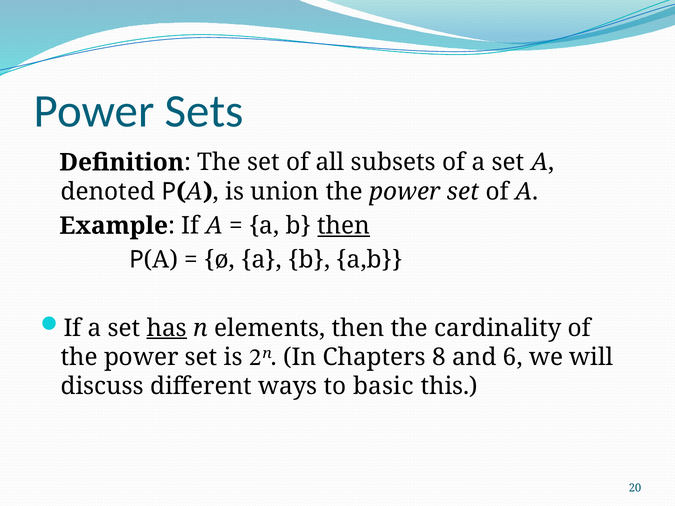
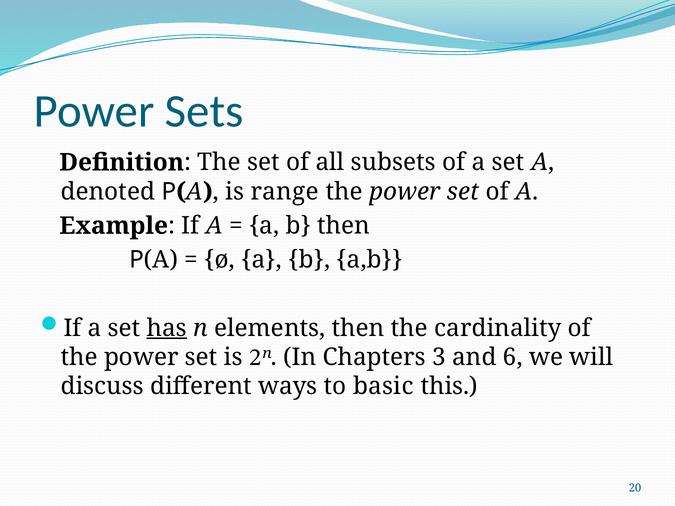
union: union -> range
then at (344, 226) underline: present -> none
8: 8 -> 3
